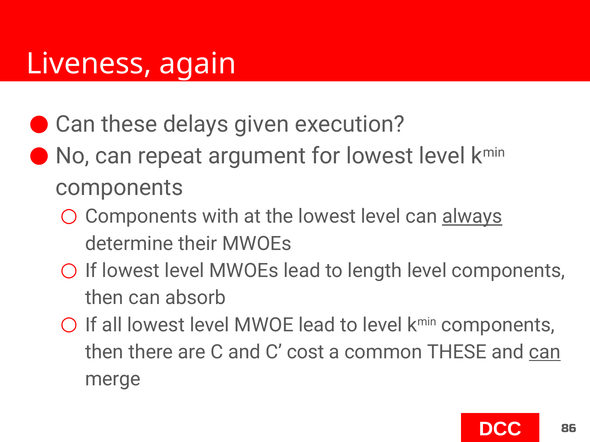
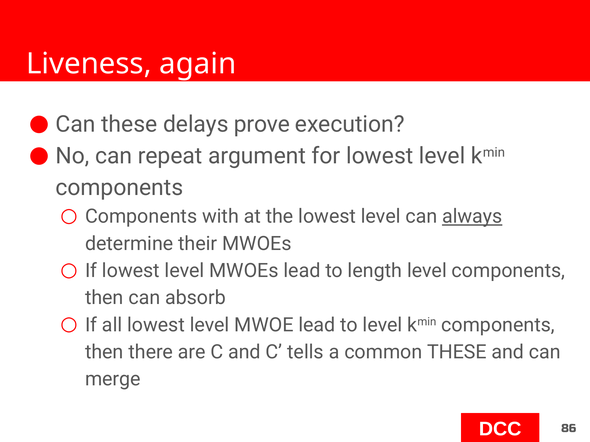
given: given -> prove
cost: cost -> tells
can at (545, 352) underline: present -> none
